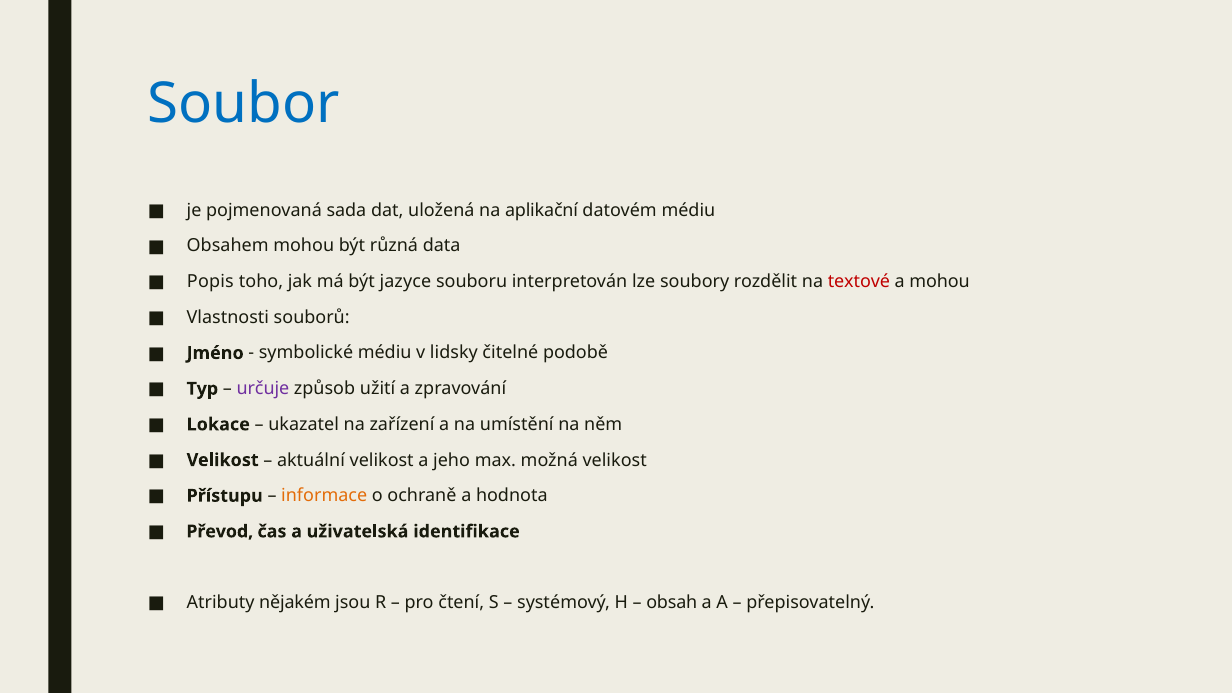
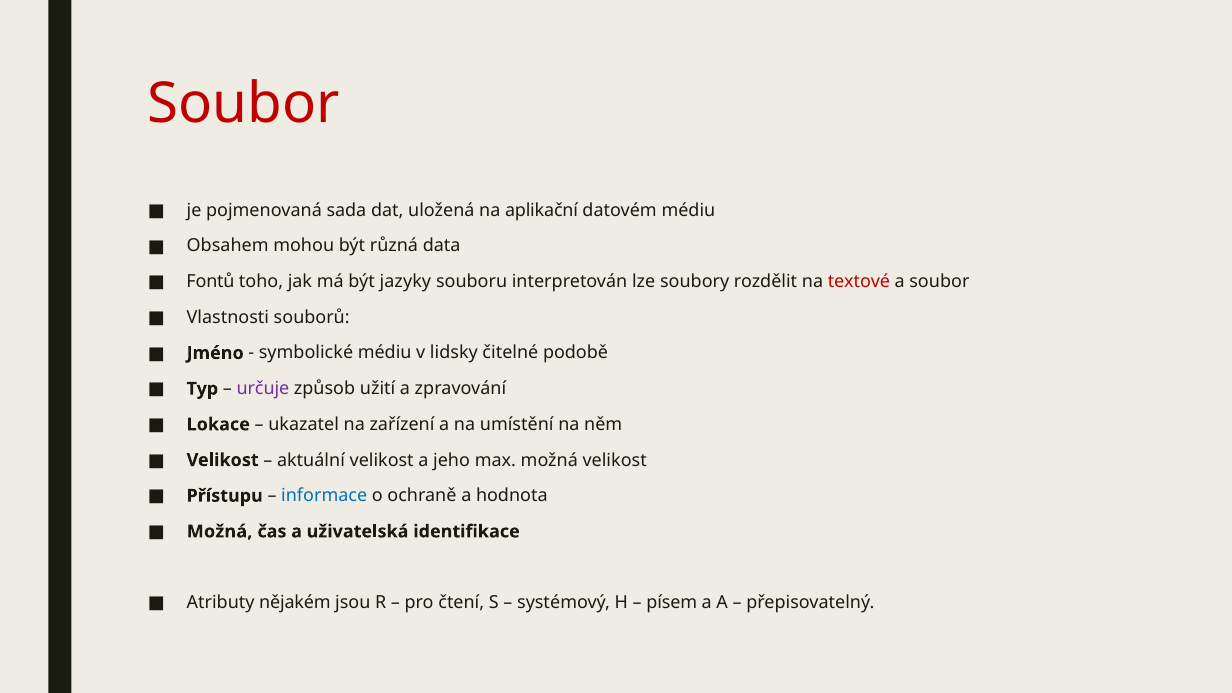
Soubor at (244, 104) colour: blue -> red
Popis: Popis -> Fontů
jazyce: jazyce -> jazyky
a mohou: mohou -> soubor
informace colour: orange -> blue
Převod at (220, 531): Převod -> Možná
obsah: obsah -> písem
